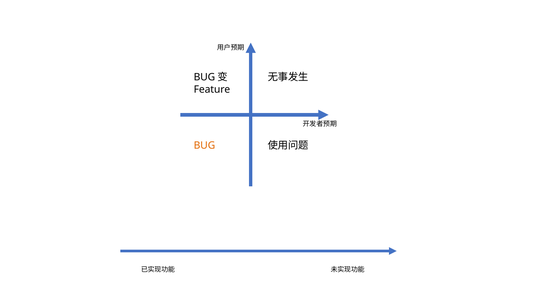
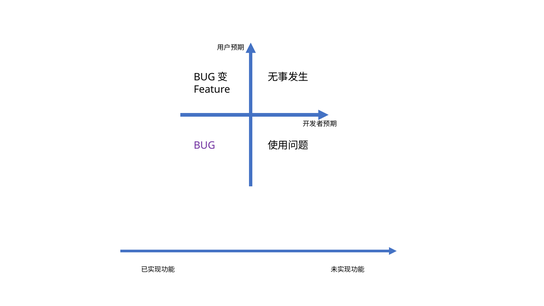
BUG colour: orange -> purple
